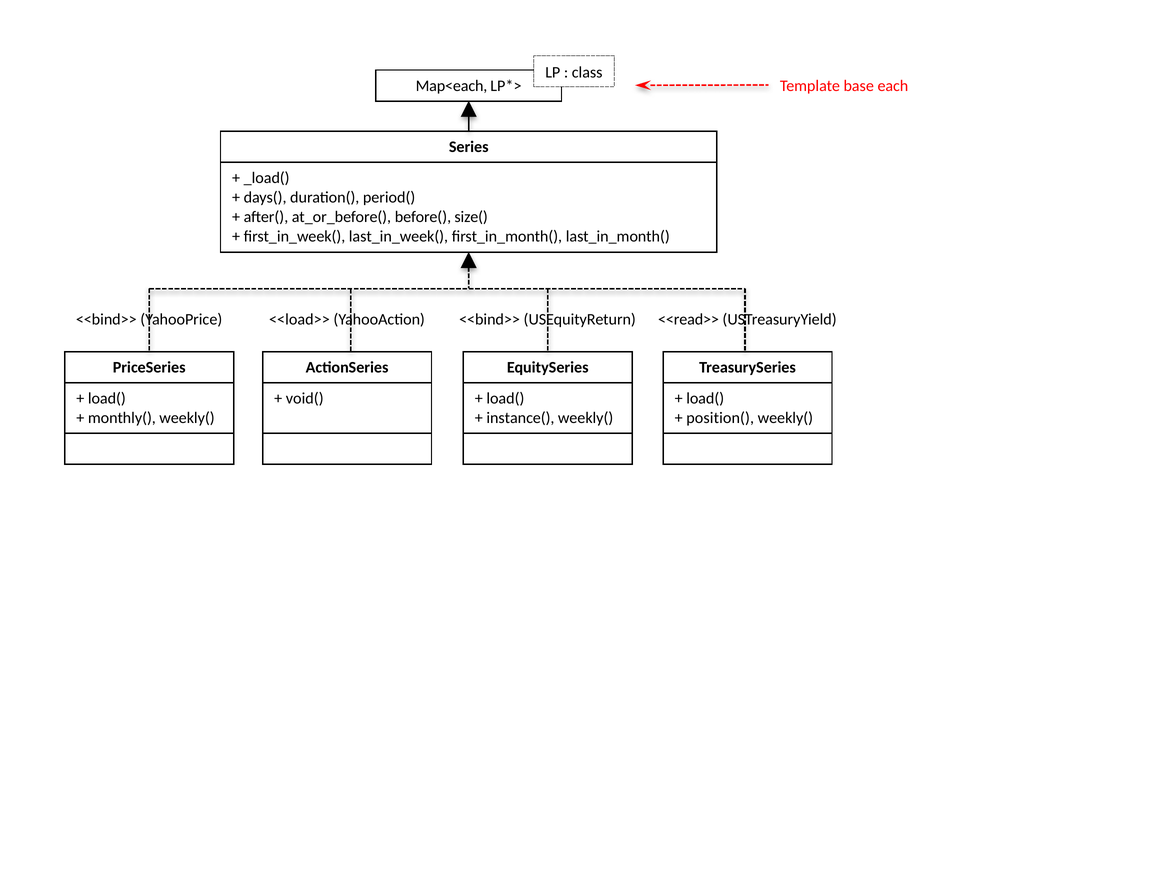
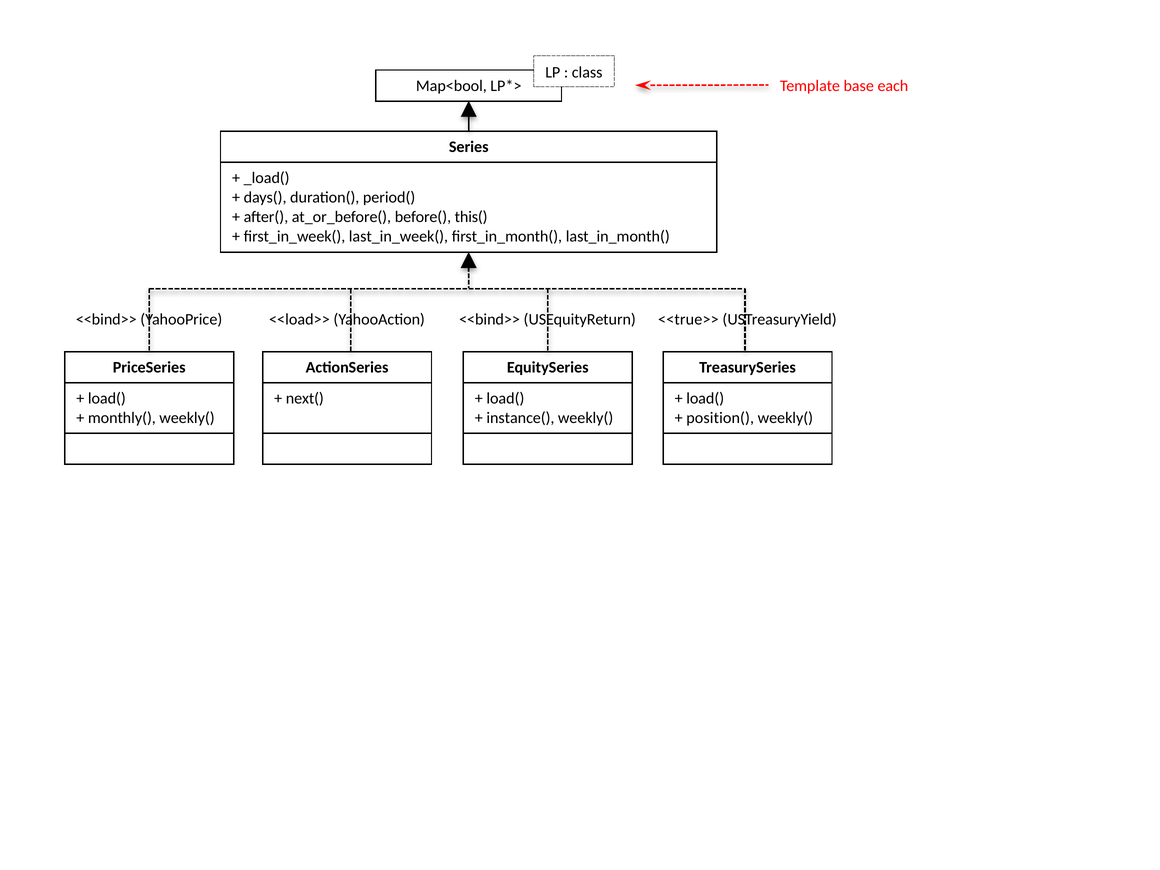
Map<each: Map<each -> Map<bool
size(: size( -> this(
<<read>>: <<read>> -> <<true>>
void(: void( -> next(
